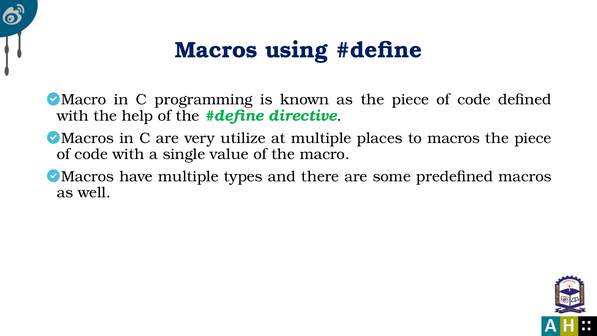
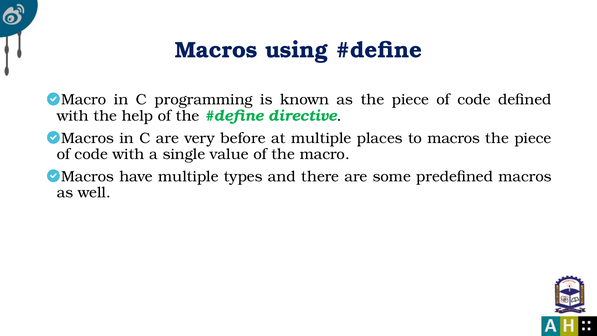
utilize: utilize -> before
